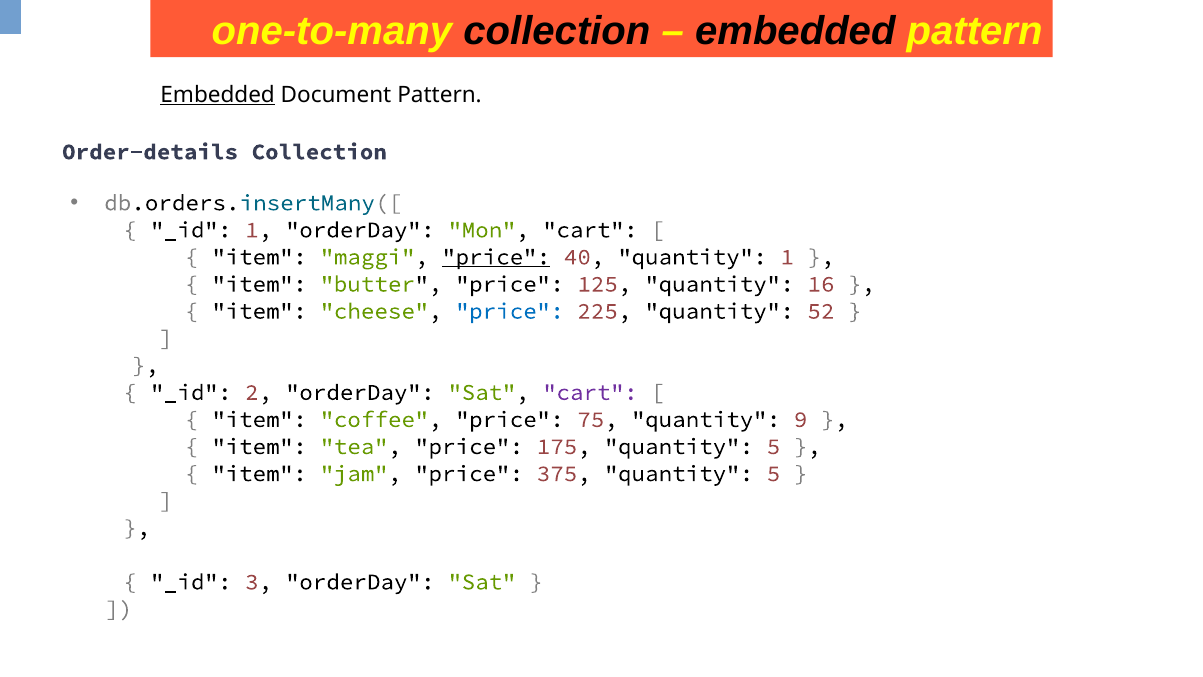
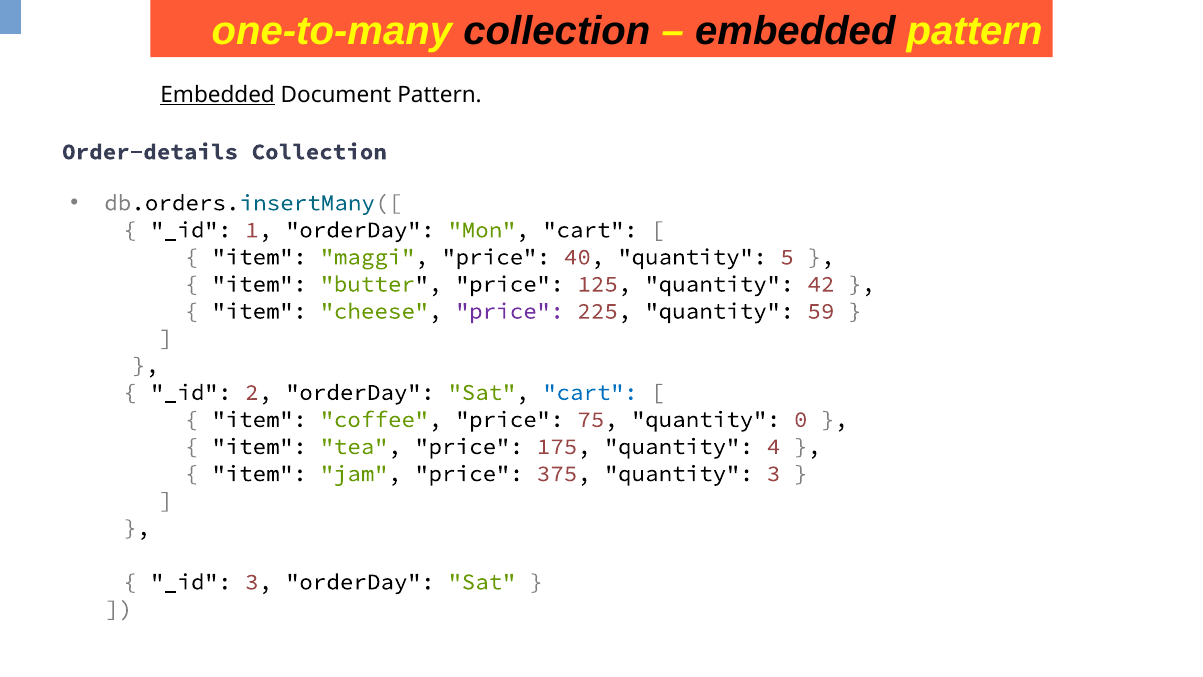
price at (496, 257) underline: present -> none
quantity 1: 1 -> 5
16: 16 -> 42
price at (510, 311) colour: blue -> purple
52: 52 -> 59
cart at (590, 392) colour: purple -> blue
9: 9 -> 0
175 quantity 5: 5 -> 4
375 quantity 5: 5 -> 3
